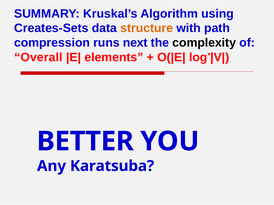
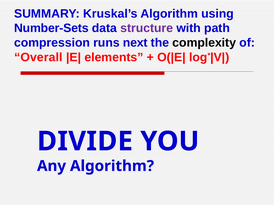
Creates-Sets: Creates-Sets -> Number-Sets
structure colour: orange -> purple
BETTER: BETTER -> DIVIDE
Any Karatsuba: Karatsuba -> Algorithm
